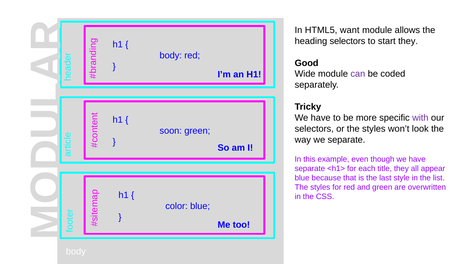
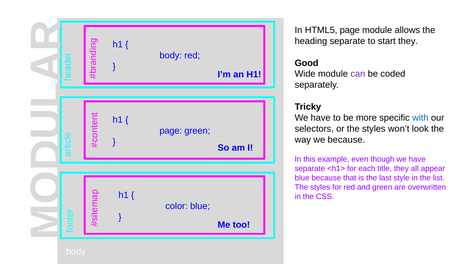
HTML5 want: want -> page
heading selectors: selectors -> separate
with colour: purple -> blue
soon at (171, 131): soon -> page
we separate: separate -> because
